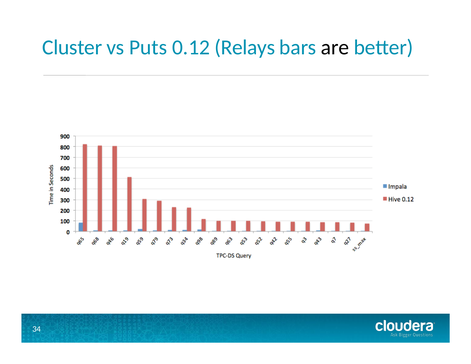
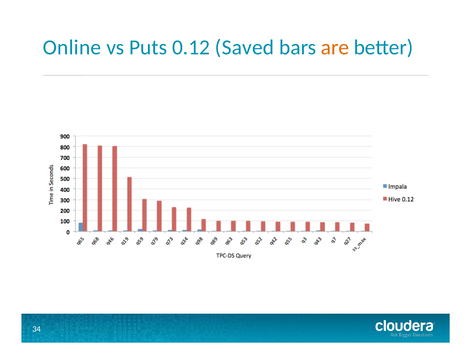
Cluster: Cluster -> Online
Relays: Relays -> Saved
are colour: black -> orange
